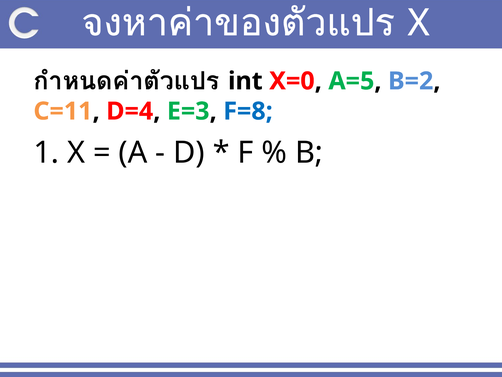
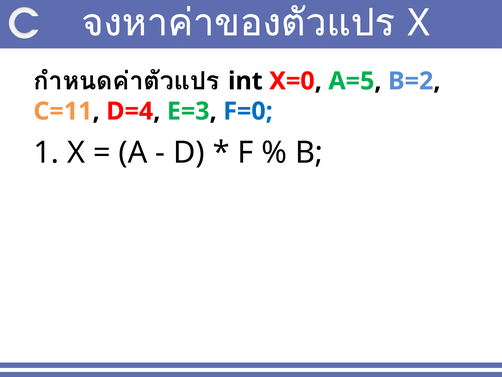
F=8: F=8 -> F=0
